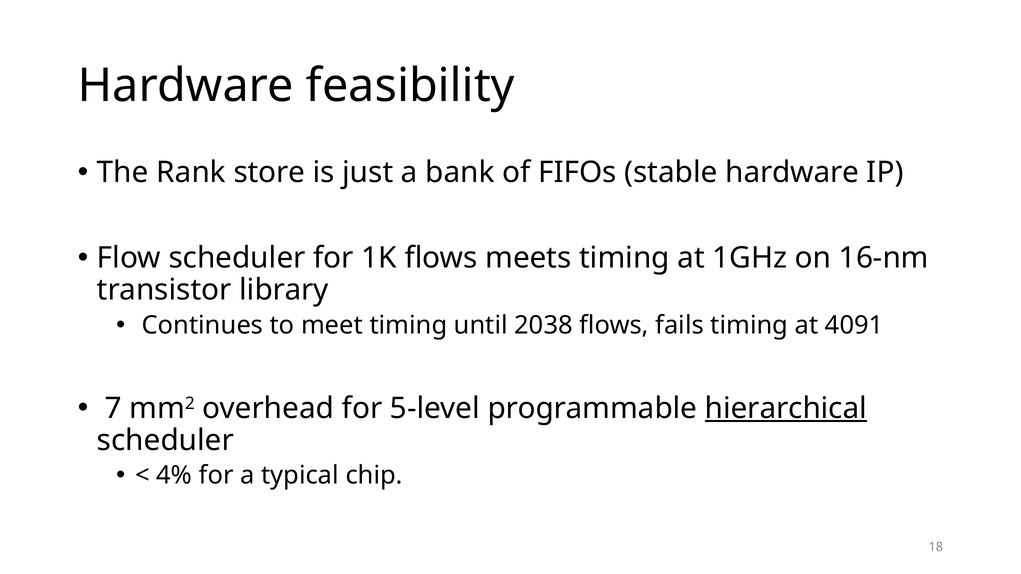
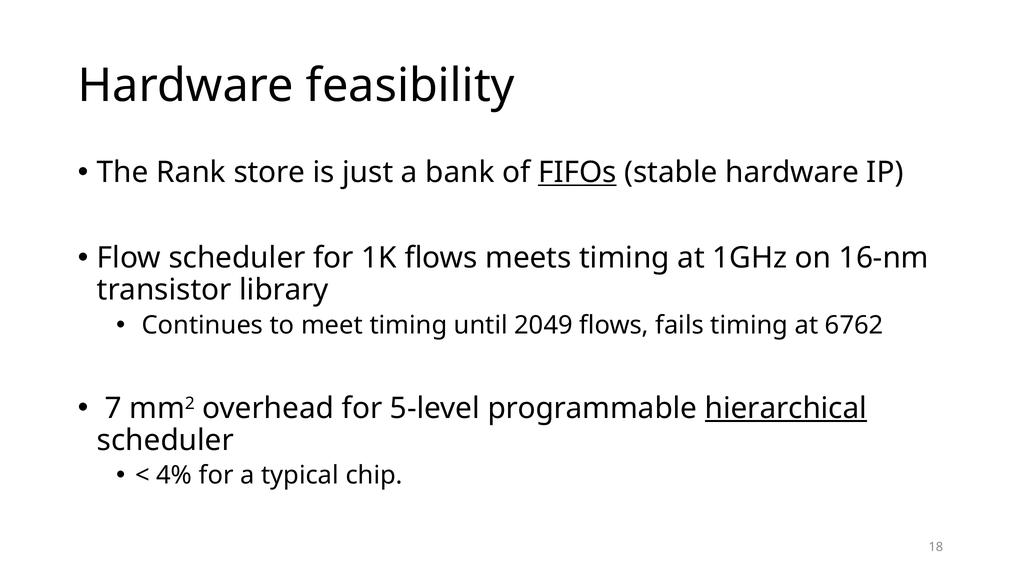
FIFOs underline: none -> present
2038: 2038 -> 2049
4091: 4091 -> 6762
